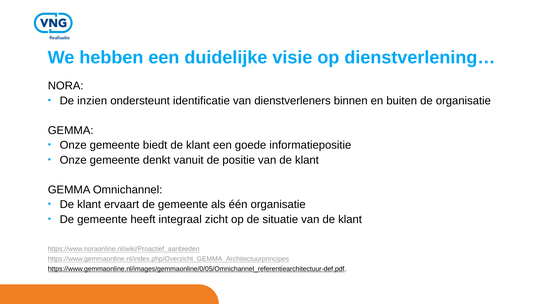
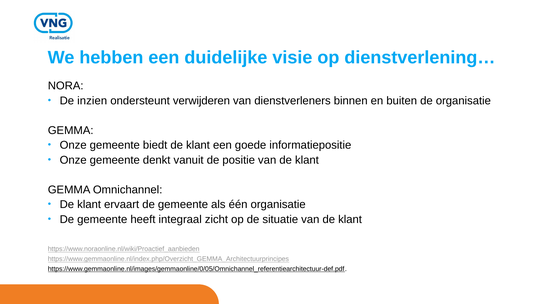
identificatie: identificatie -> verwijderen
